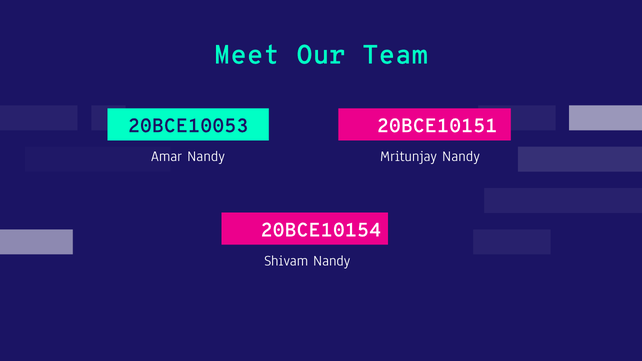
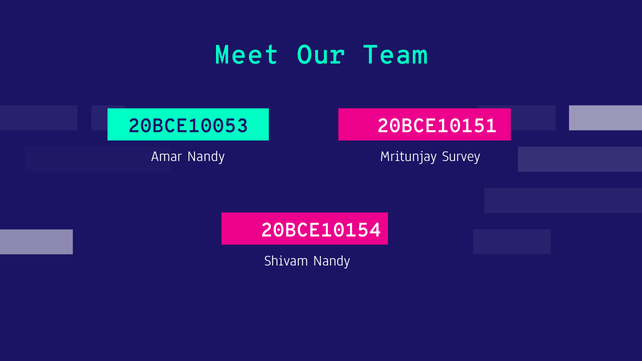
Mritunjay Nandy: Nandy -> Survey
